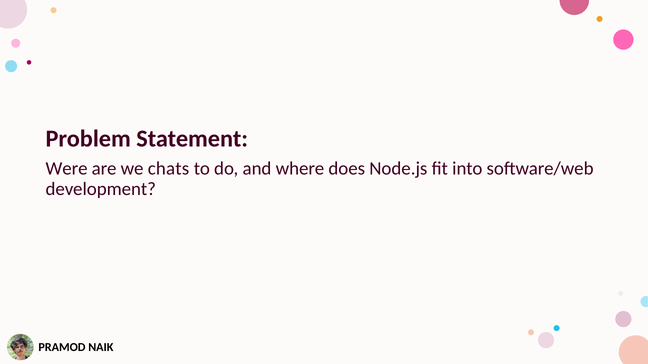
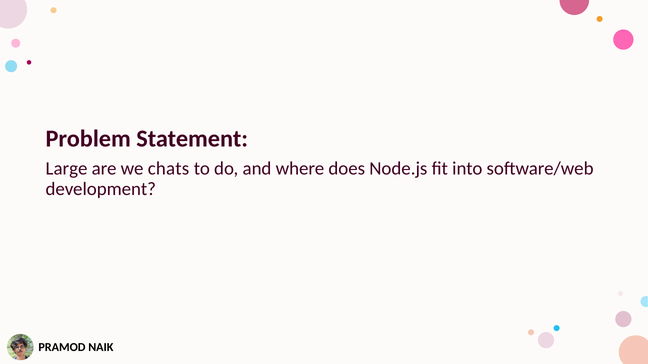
Were: Were -> Large
